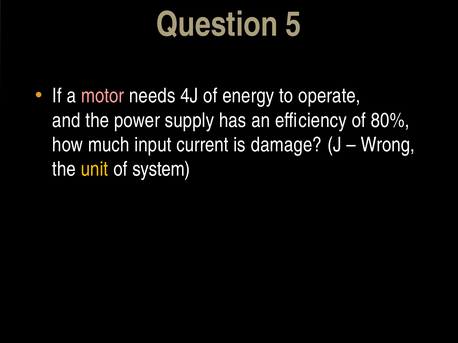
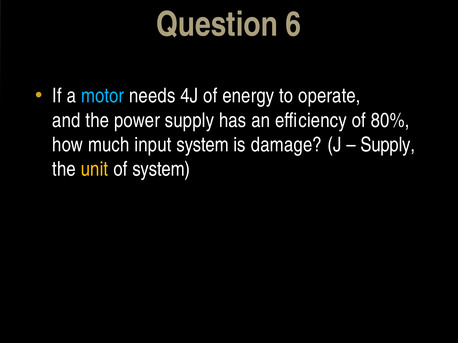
5: 5 -> 6
motor colour: pink -> light blue
input current: current -> system
Wrong at (388, 145): Wrong -> Supply
